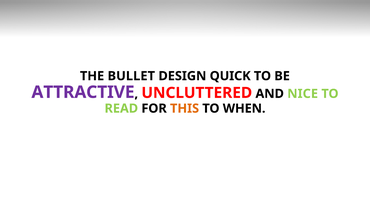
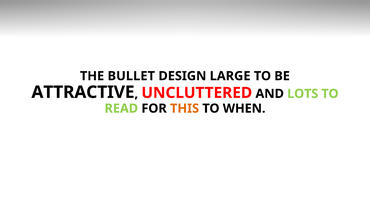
QUICK: QUICK -> LARGE
ATTRACTIVE colour: purple -> black
NICE: NICE -> LOTS
